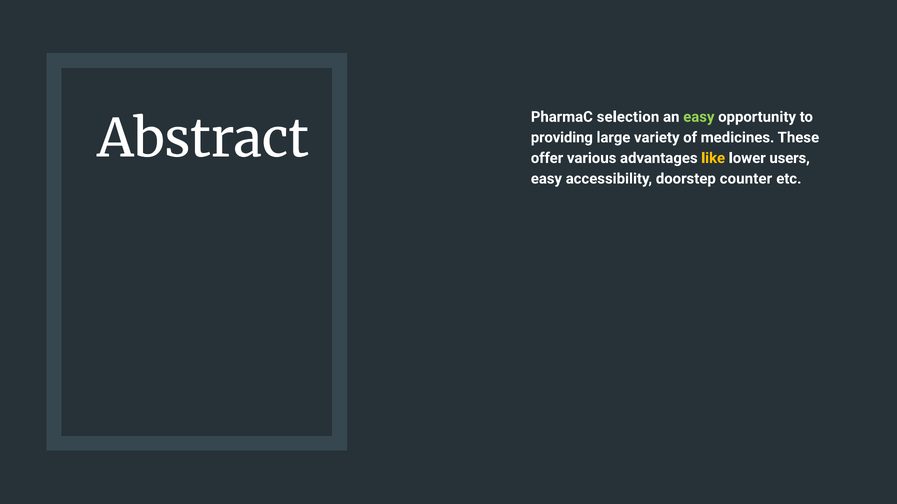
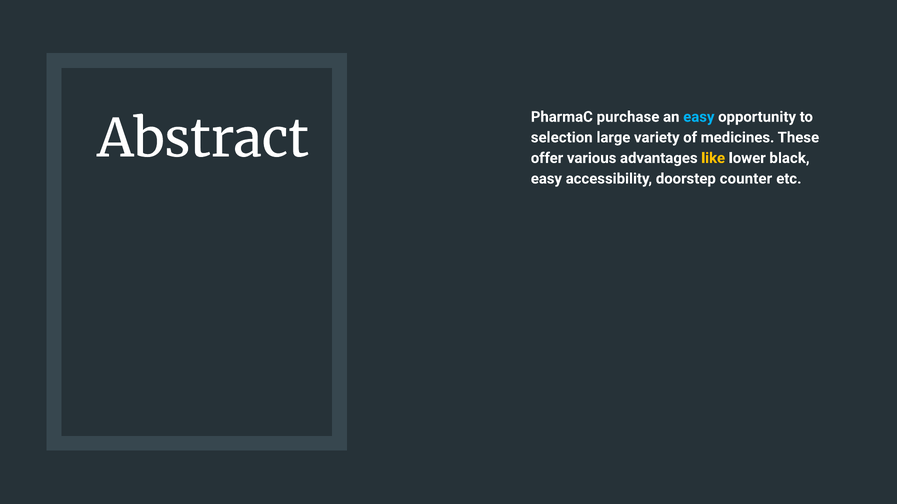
selection: selection -> purchase
easy at (699, 117) colour: light green -> light blue
providing: providing -> selection
users: users -> black
